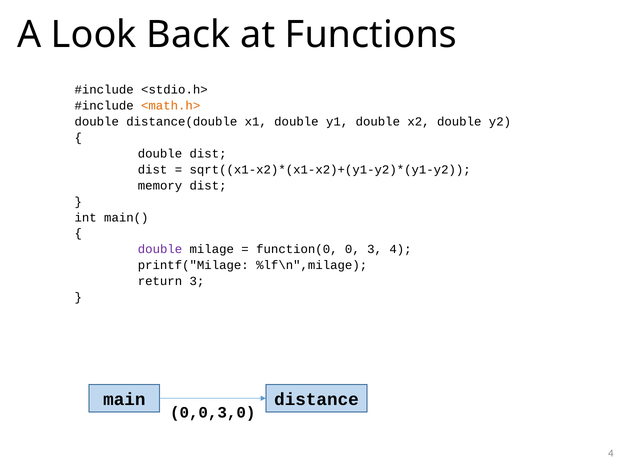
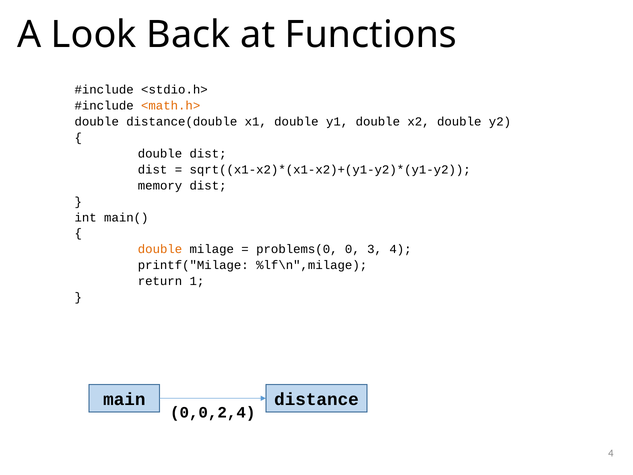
double at (160, 249) colour: purple -> orange
function(0: function(0 -> problems(0
return 3: 3 -> 1
0,0,3,0: 0,0,3,0 -> 0,0,2,4
